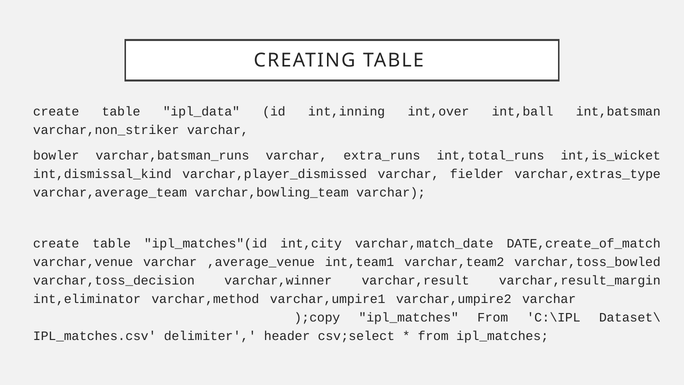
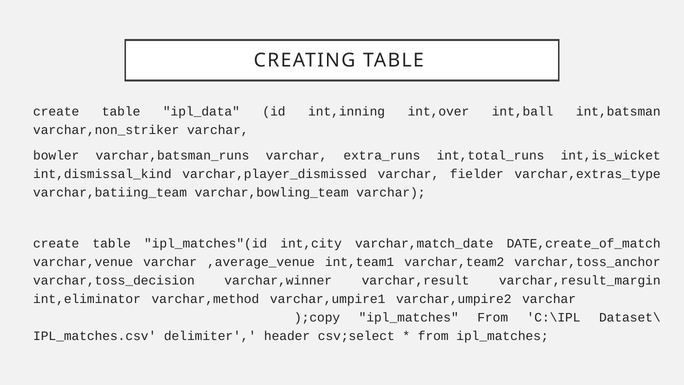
varchar,average_team: varchar,average_team -> varchar,batiing_team
varchar,toss_bowled: varchar,toss_bowled -> varchar,toss_anchor
